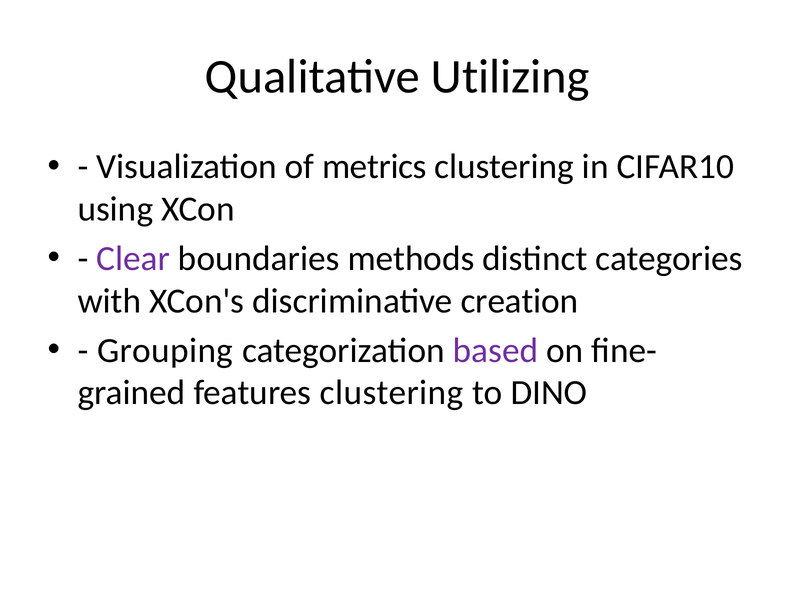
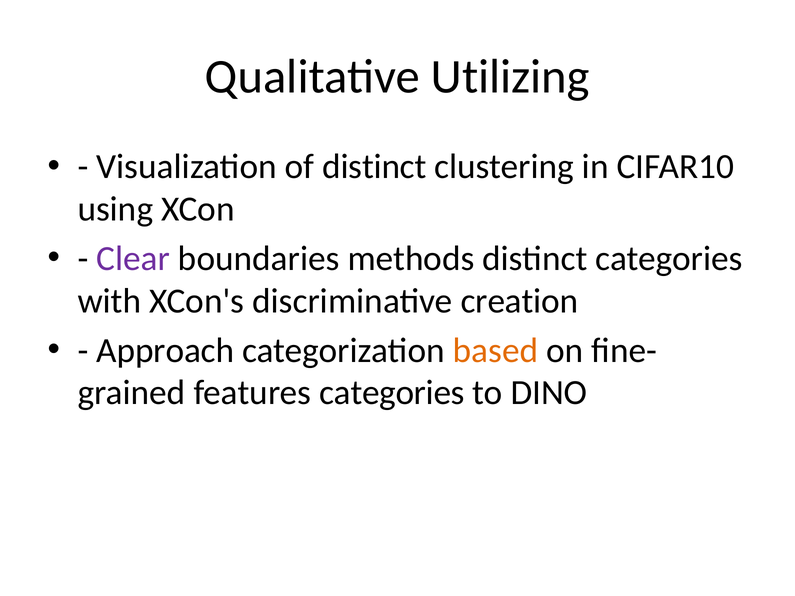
of metrics: metrics -> distinct
Grouping: Grouping -> Approach
based colour: purple -> orange
features clustering: clustering -> categories
